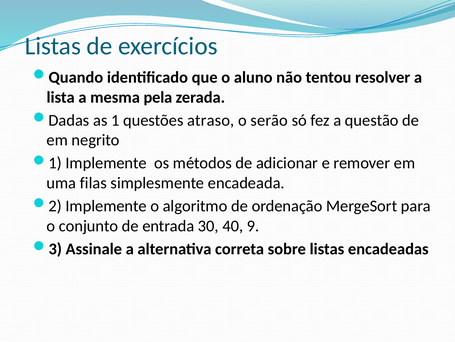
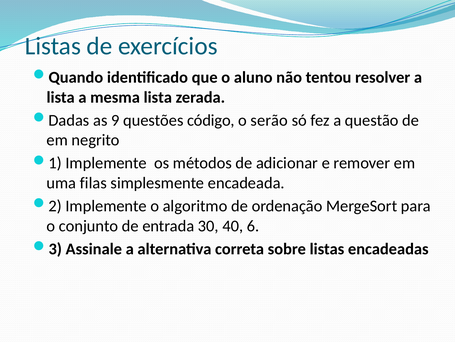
mesma pela: pela -> lista
as 1: 1 -> 9
atraso: atraso -> código
9: 9 -> 6
